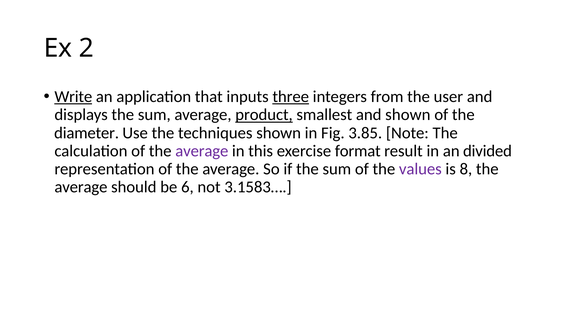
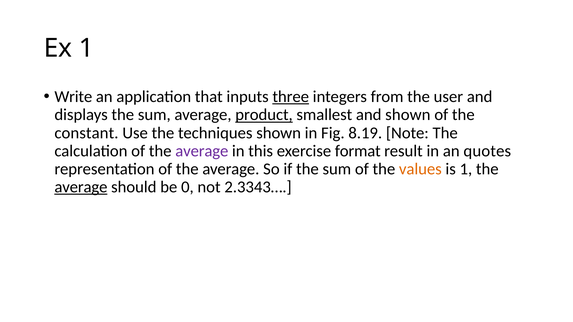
Ex 2: 2 -> 1
Write underline: present -> none
diameter: diameter -> constant
3.85: 3.85 -> 8.19
divided: divided -> quotes
values colour: purple -> orange
is 8: 8 -> 1
average at (81, 187) underline: none -> present
6: 6 -> 0
3.1583…: 3.1583… -> 2.3343…
